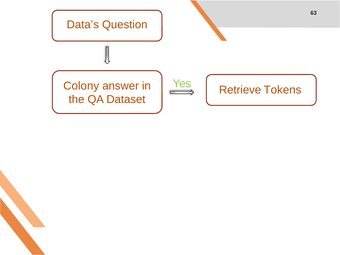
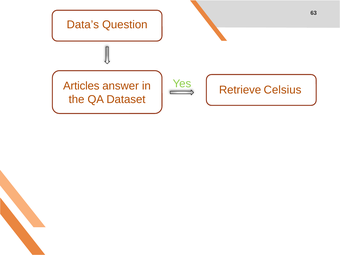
Colony: Colony -> Articles
Tokens: Tokens -> Celsius
